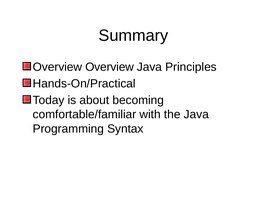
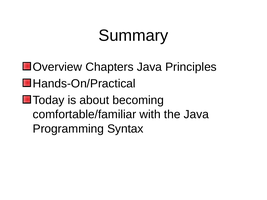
Overview Overview: Overview -> Chapters
